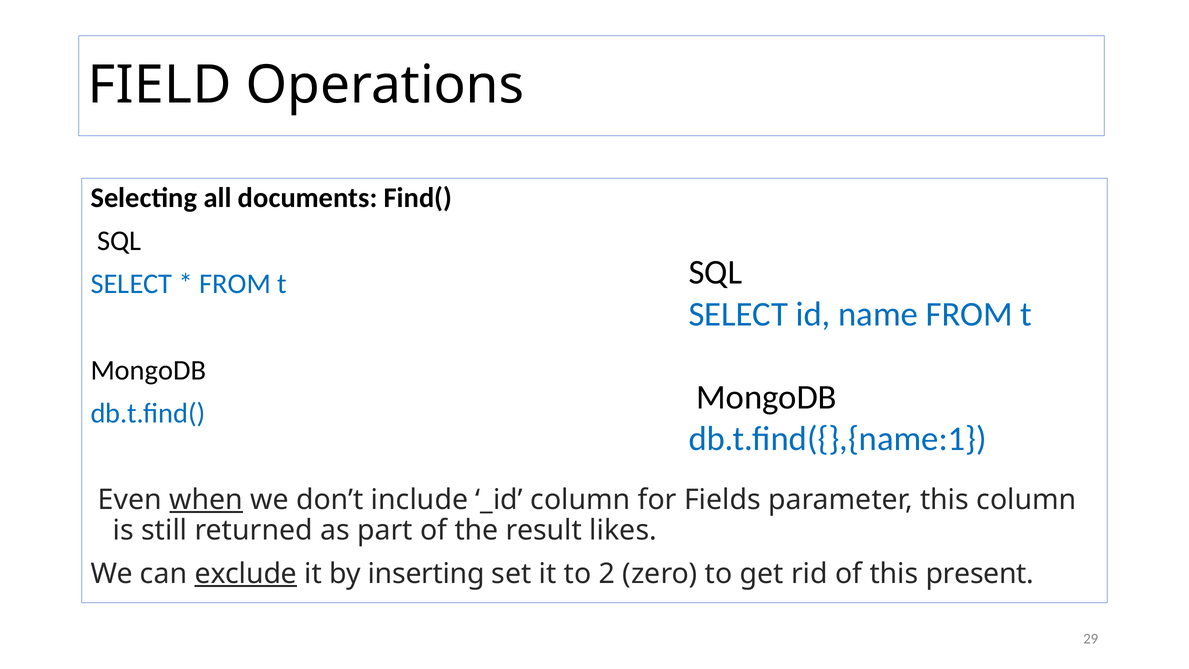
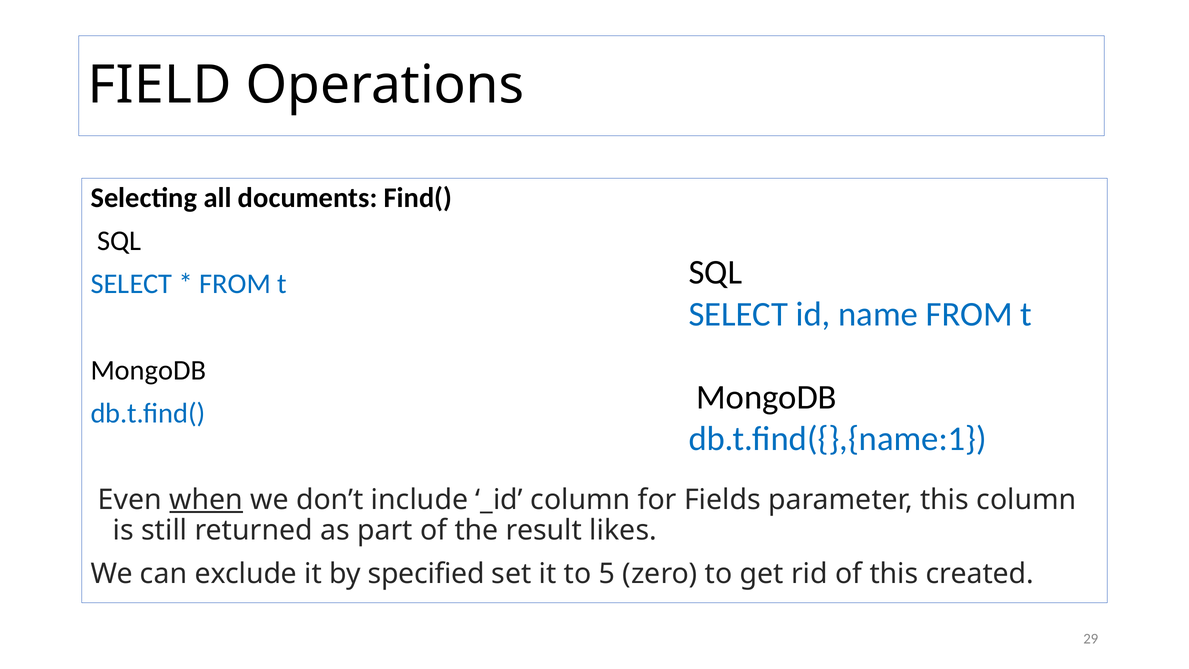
exclude underline: present -> none
inserting: inserting -> specified
2: 2 -> 5
present: present -> created
